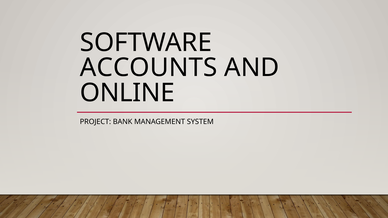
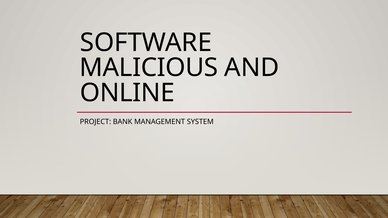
ACCOUNTS: ACCOUNTS -> MALICIOUS
